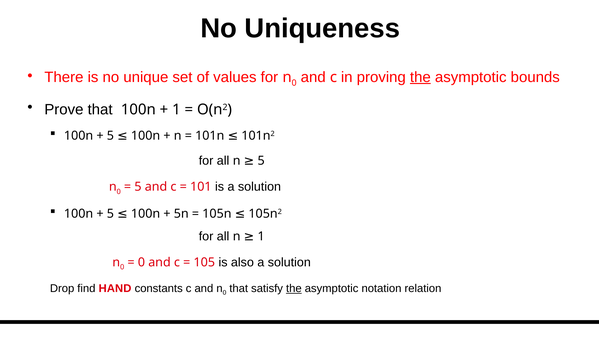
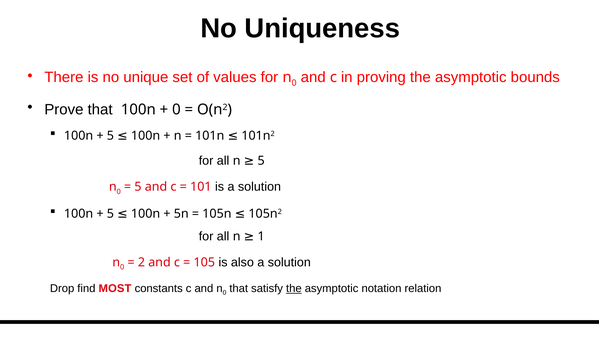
the at (420, 77) underline: present -> none
1 at (176, 110): 1 -> 0
0 at (141, 262): 0 -> 2
HAND: HAND -> MOST
